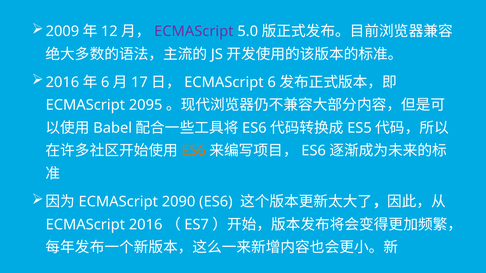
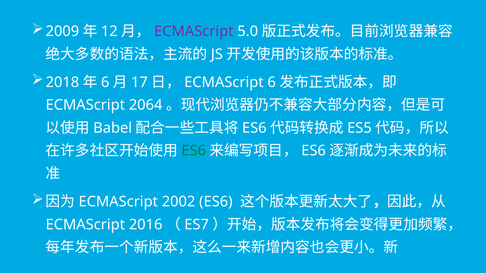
2016 at (62, 82): 2016 -> 2018
2095: 2095 -> 2064
ES6 at (194, 151) colour: orange -> green
2090: 2090 -> 2002
